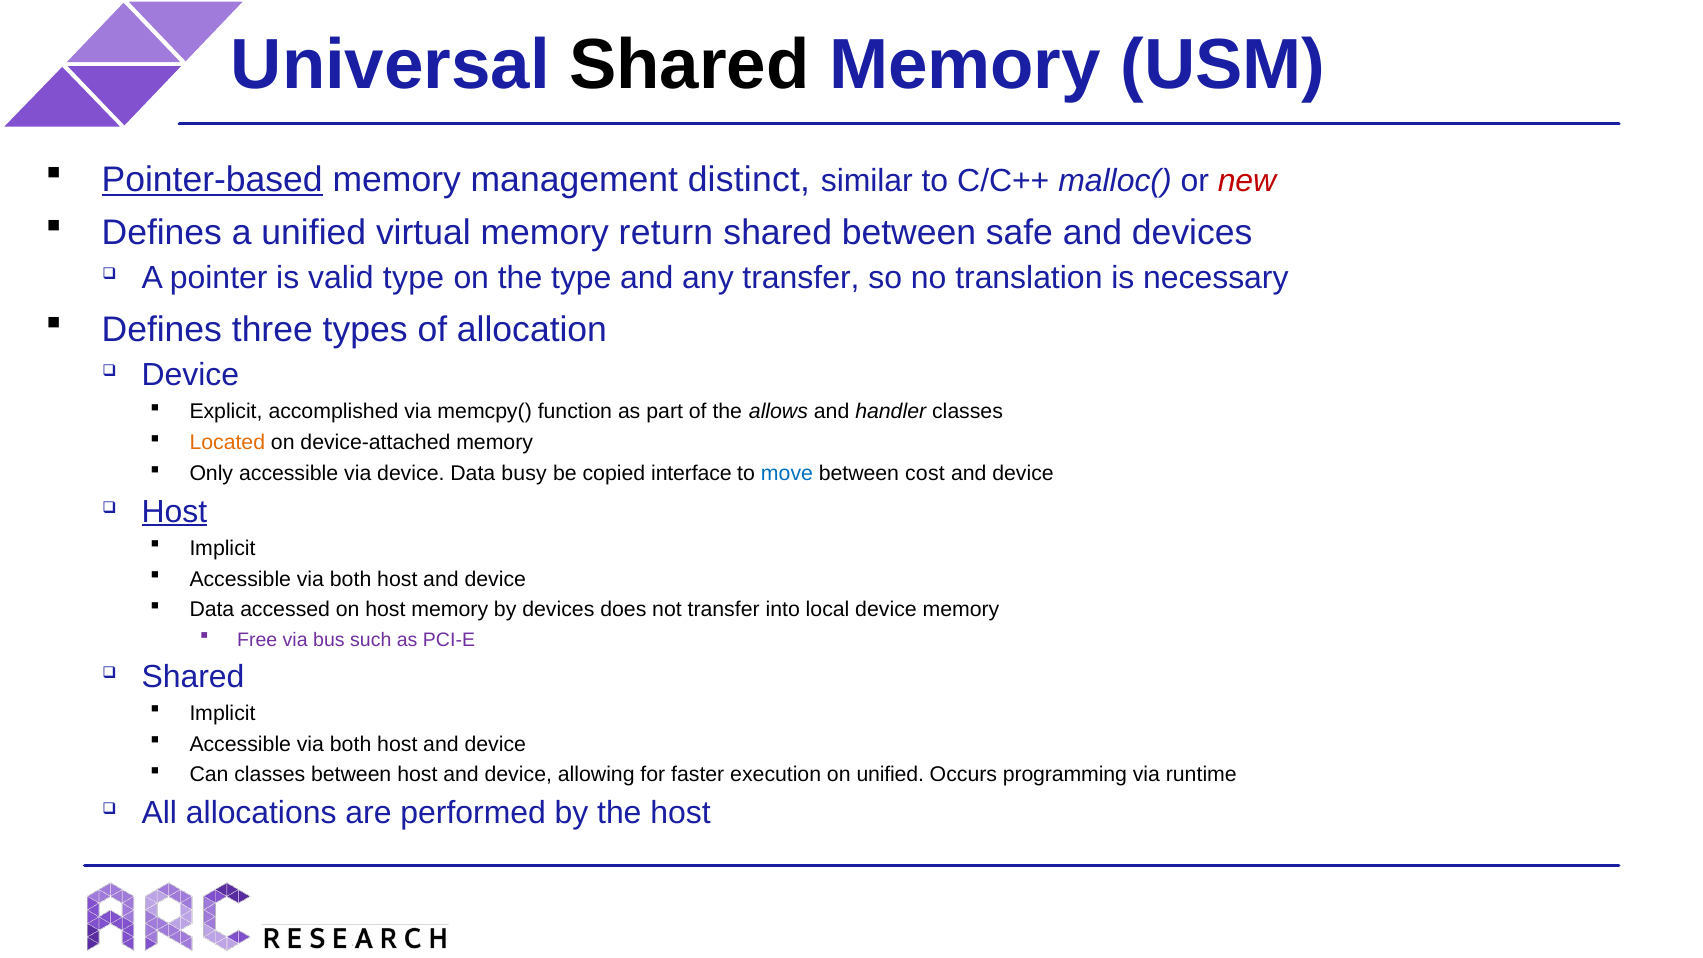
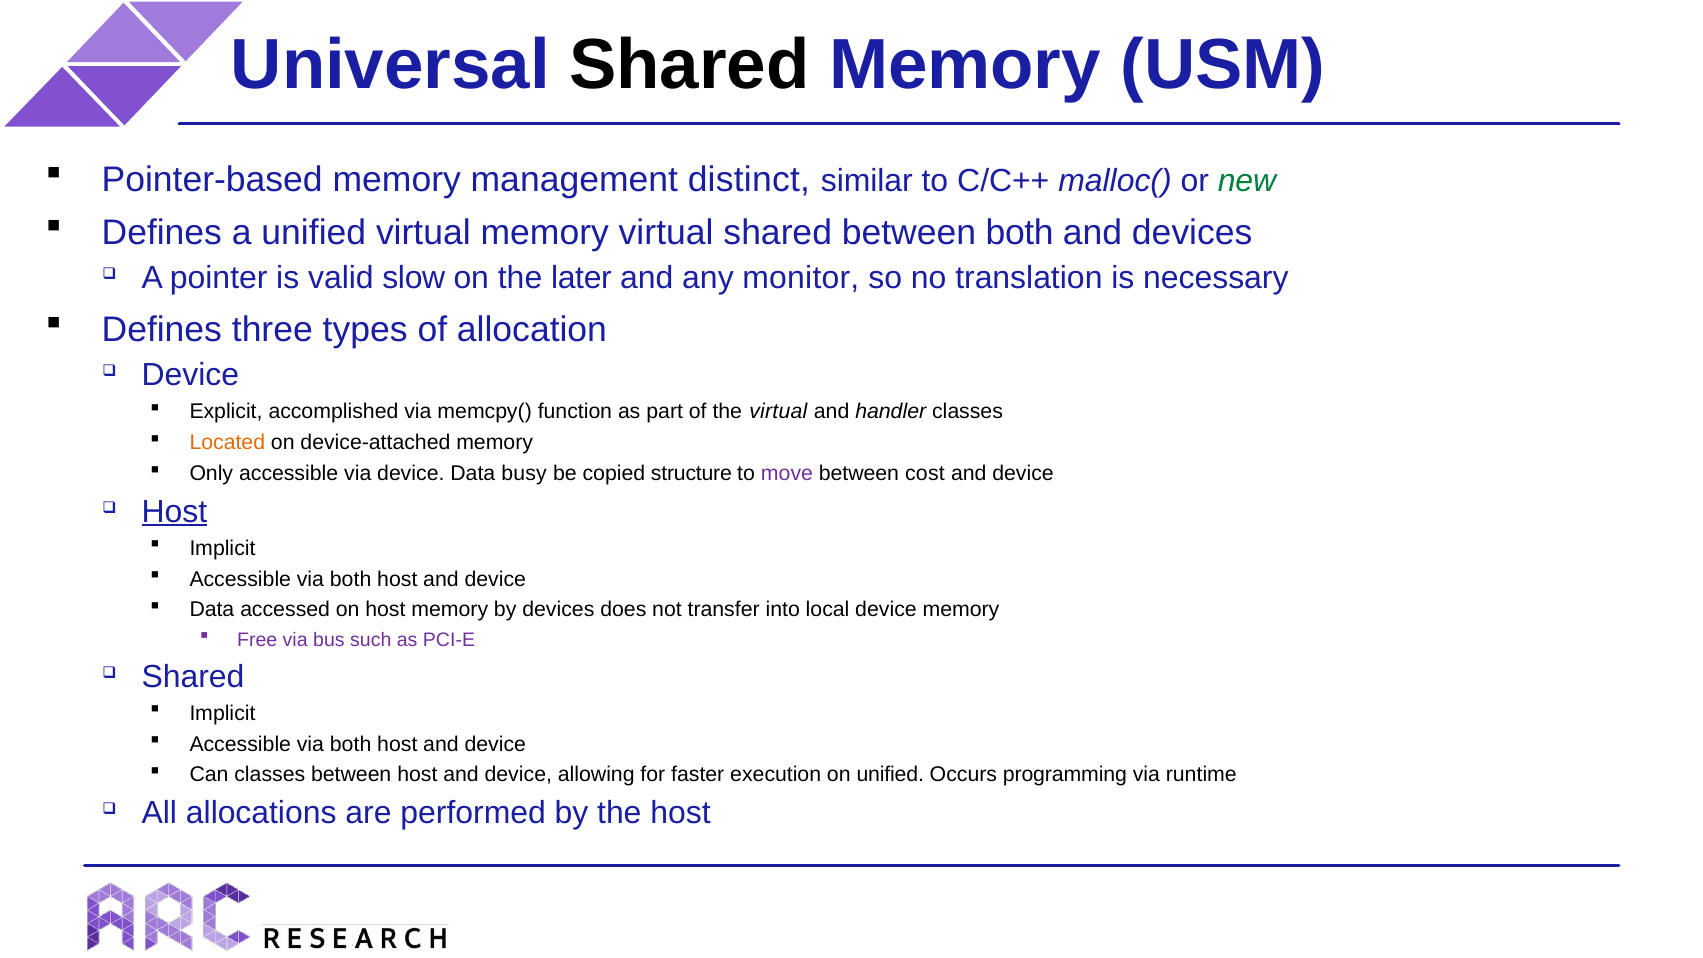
Pointer-based underline: present -> none
new colour: red -> green
memory return: return -> virtual
between safe: safe -> both
valid type: type -> slow
the type: type -> later
any transfer: transfer -> monitor
the allows: allows -> virtual
interface: interface -> structure
move colour: blue -> purple
